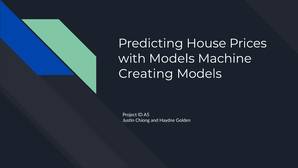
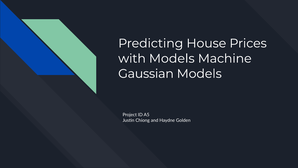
Creating: Creating -> Gaussian
